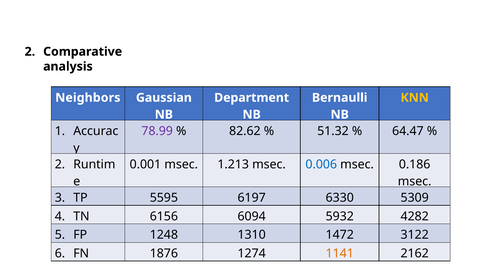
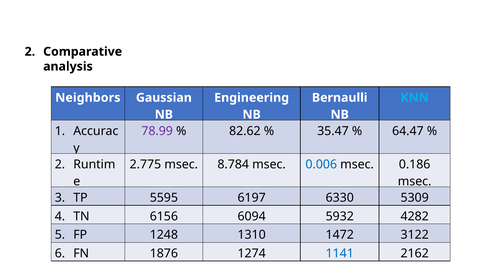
Department: Department -> Engineering
KNN colour: yellow -> light blue
51.32: 51.32 -> 35.47
0.001: 0.001 -> 2.775
1.213: 1.213 -> 8.784
1141 colour: orange -> blue
